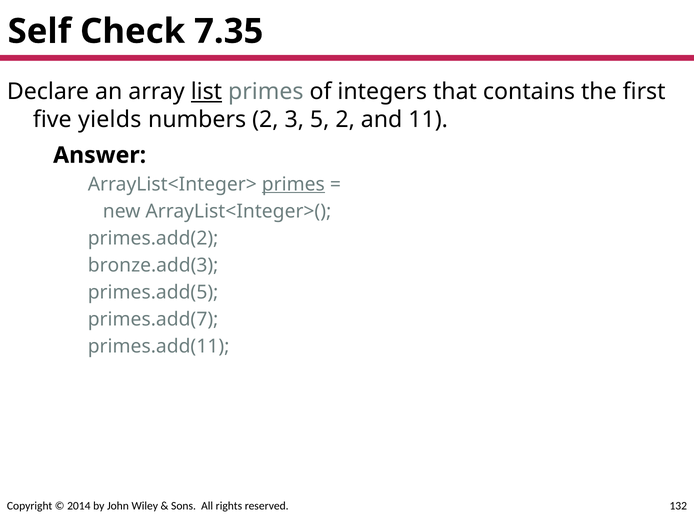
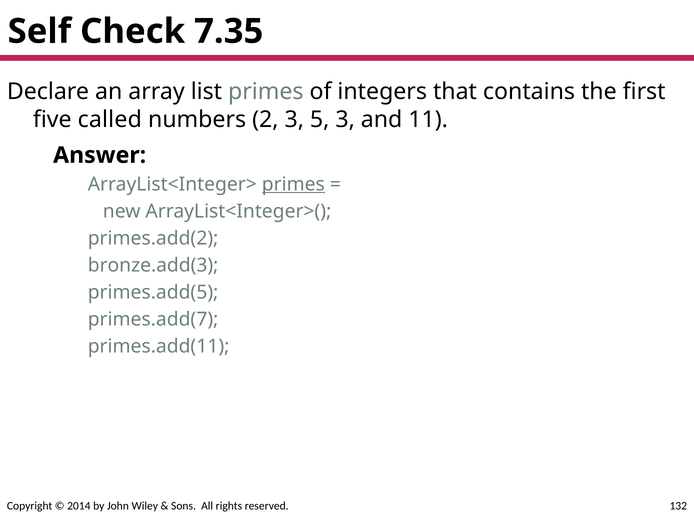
list underline: present -> none
yields: yields -> called
5 2: 2 -> 3
